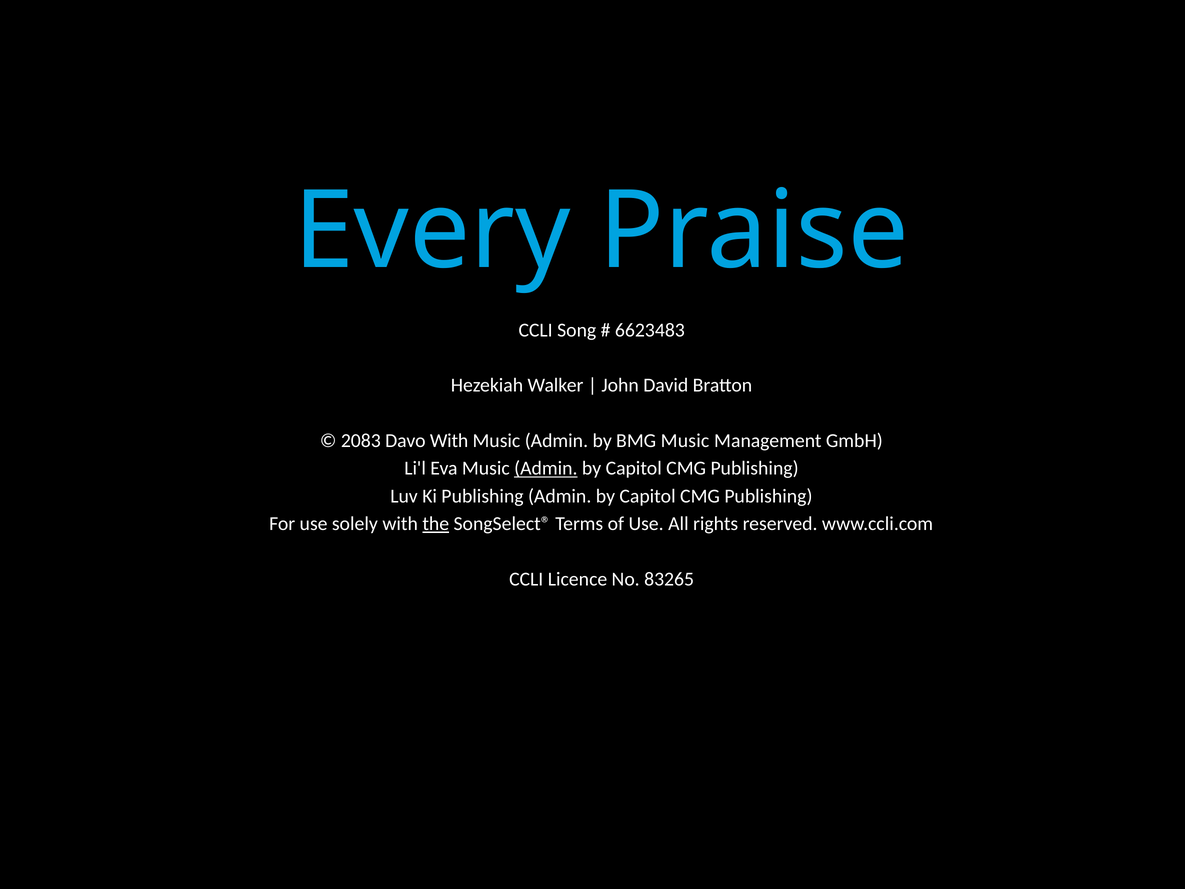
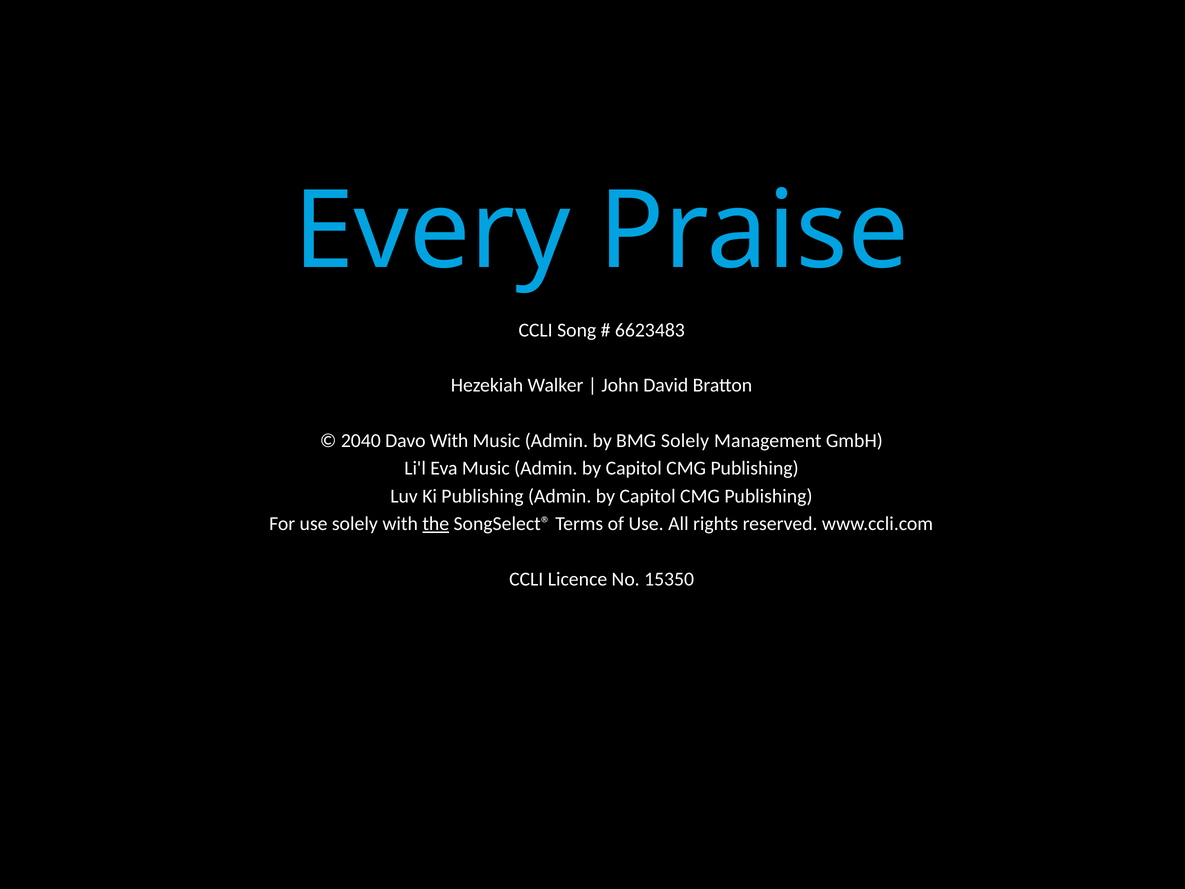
2083: 2083 -> 2040
BMG Music: Music -> Solely
Admin at (546, 468) underline: present -> none
83265: 83265 -> 15350
